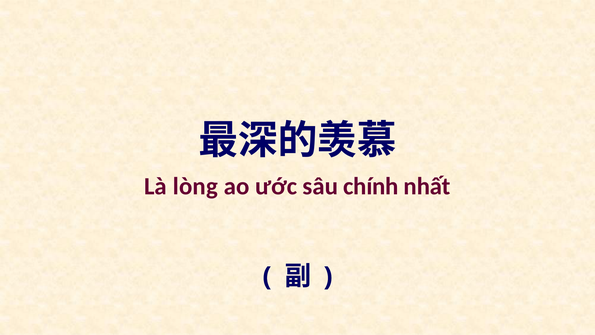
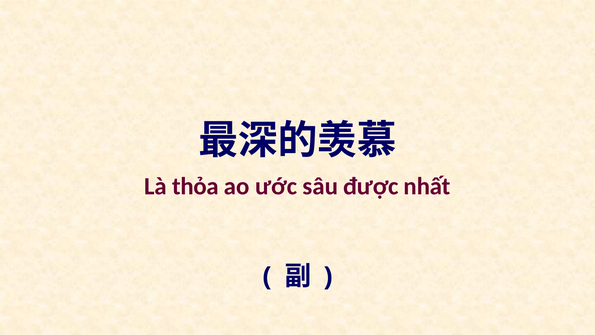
lòng: lòng -> thỏa
chính: chính -> được
